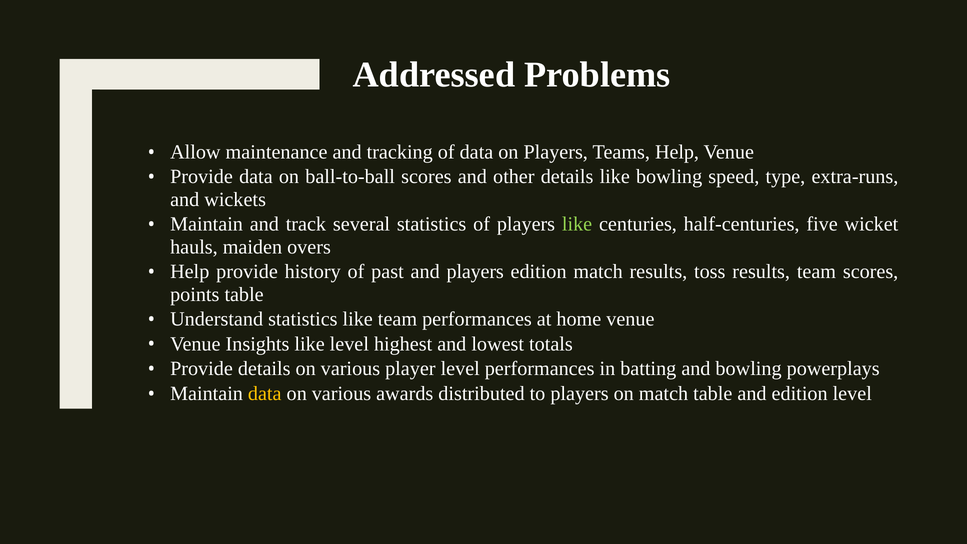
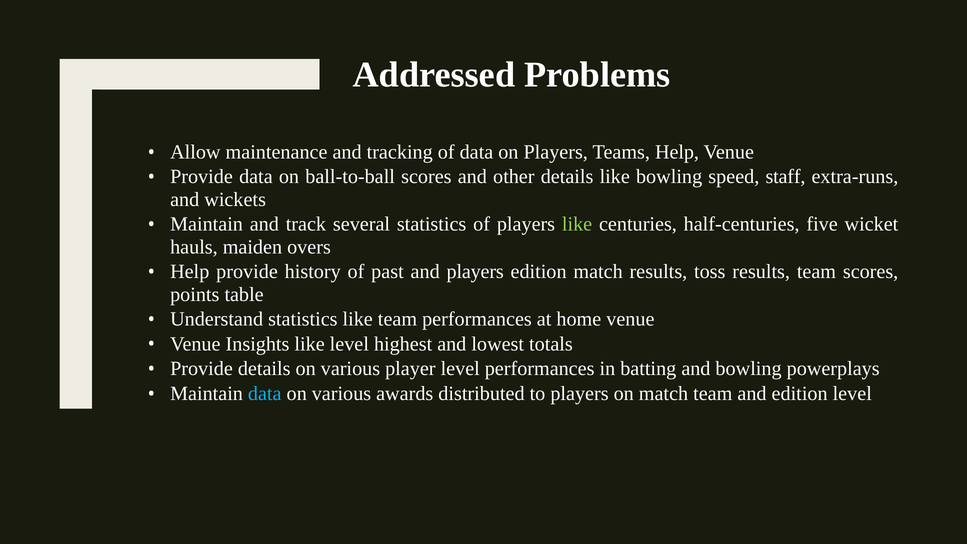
type: type -> staff
data at (265, 394) colour: yellow -> light blue
match table: table -> team
